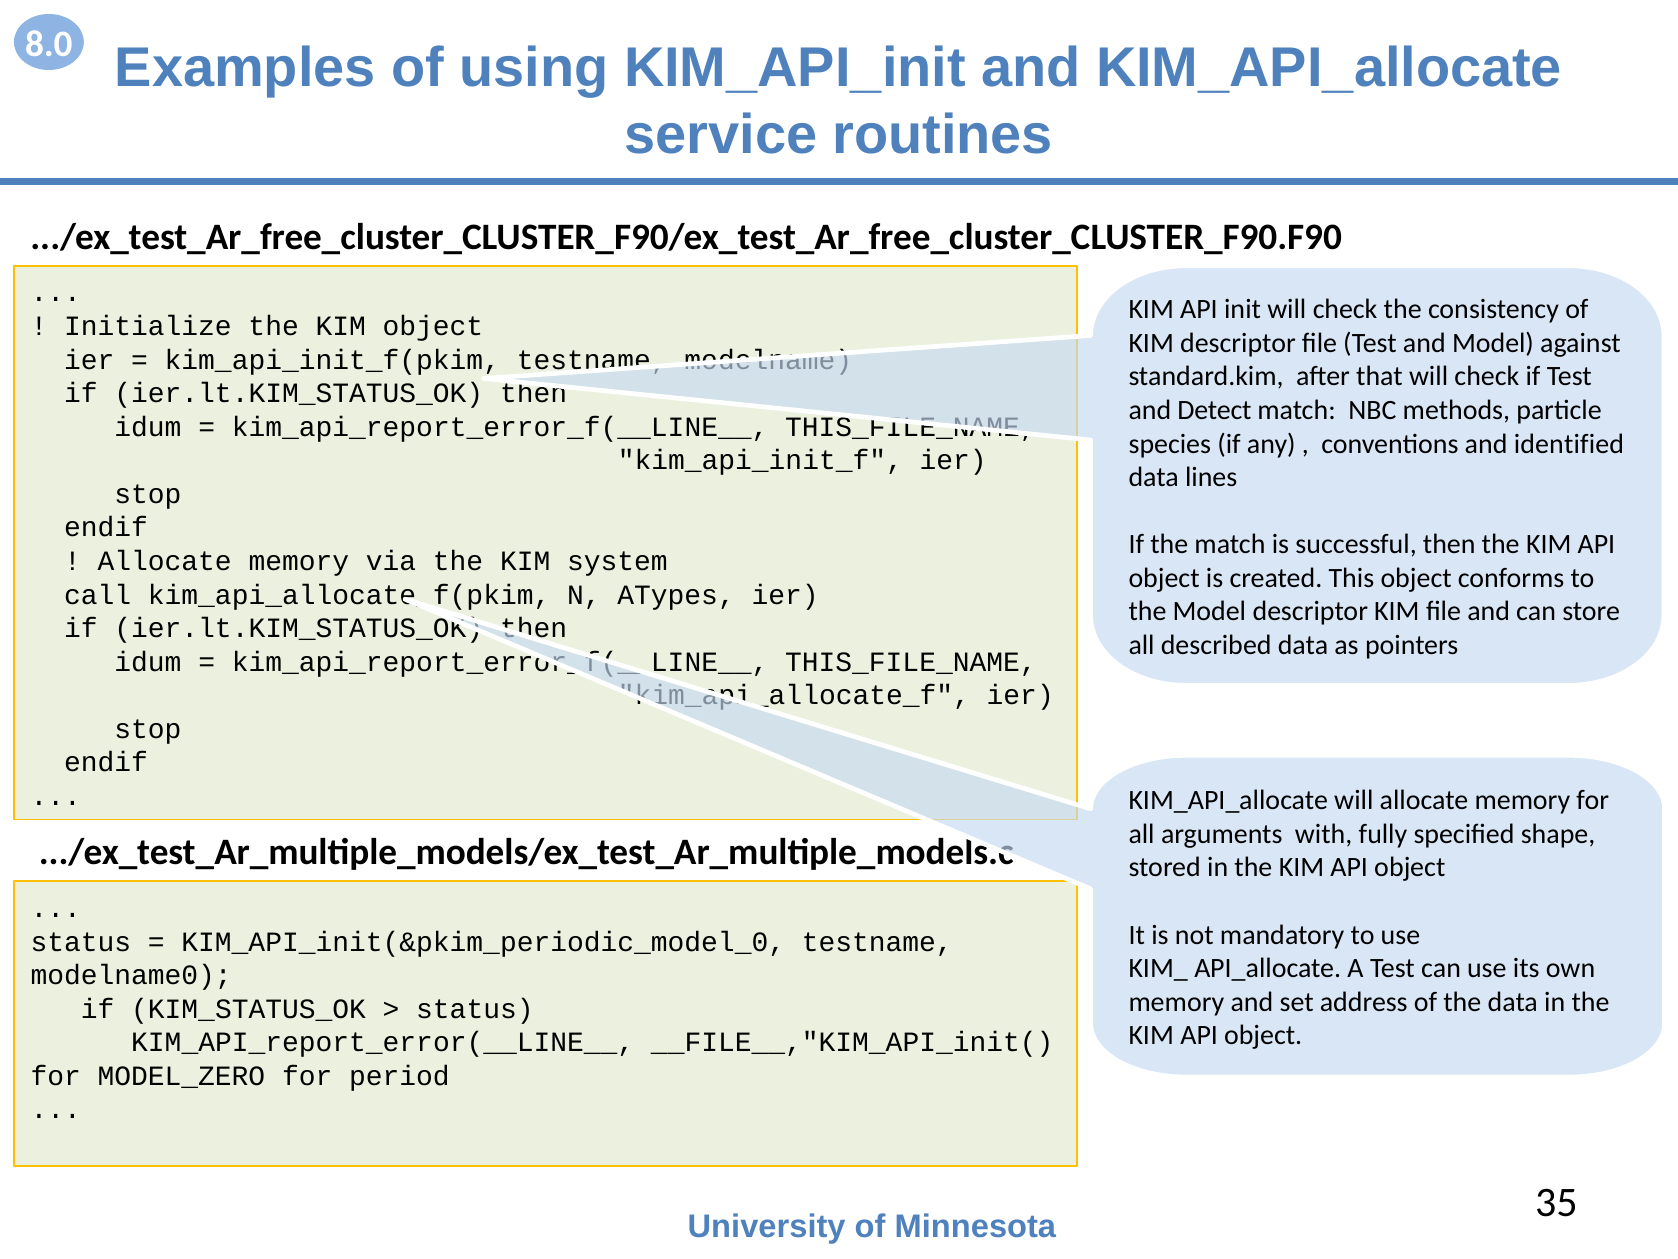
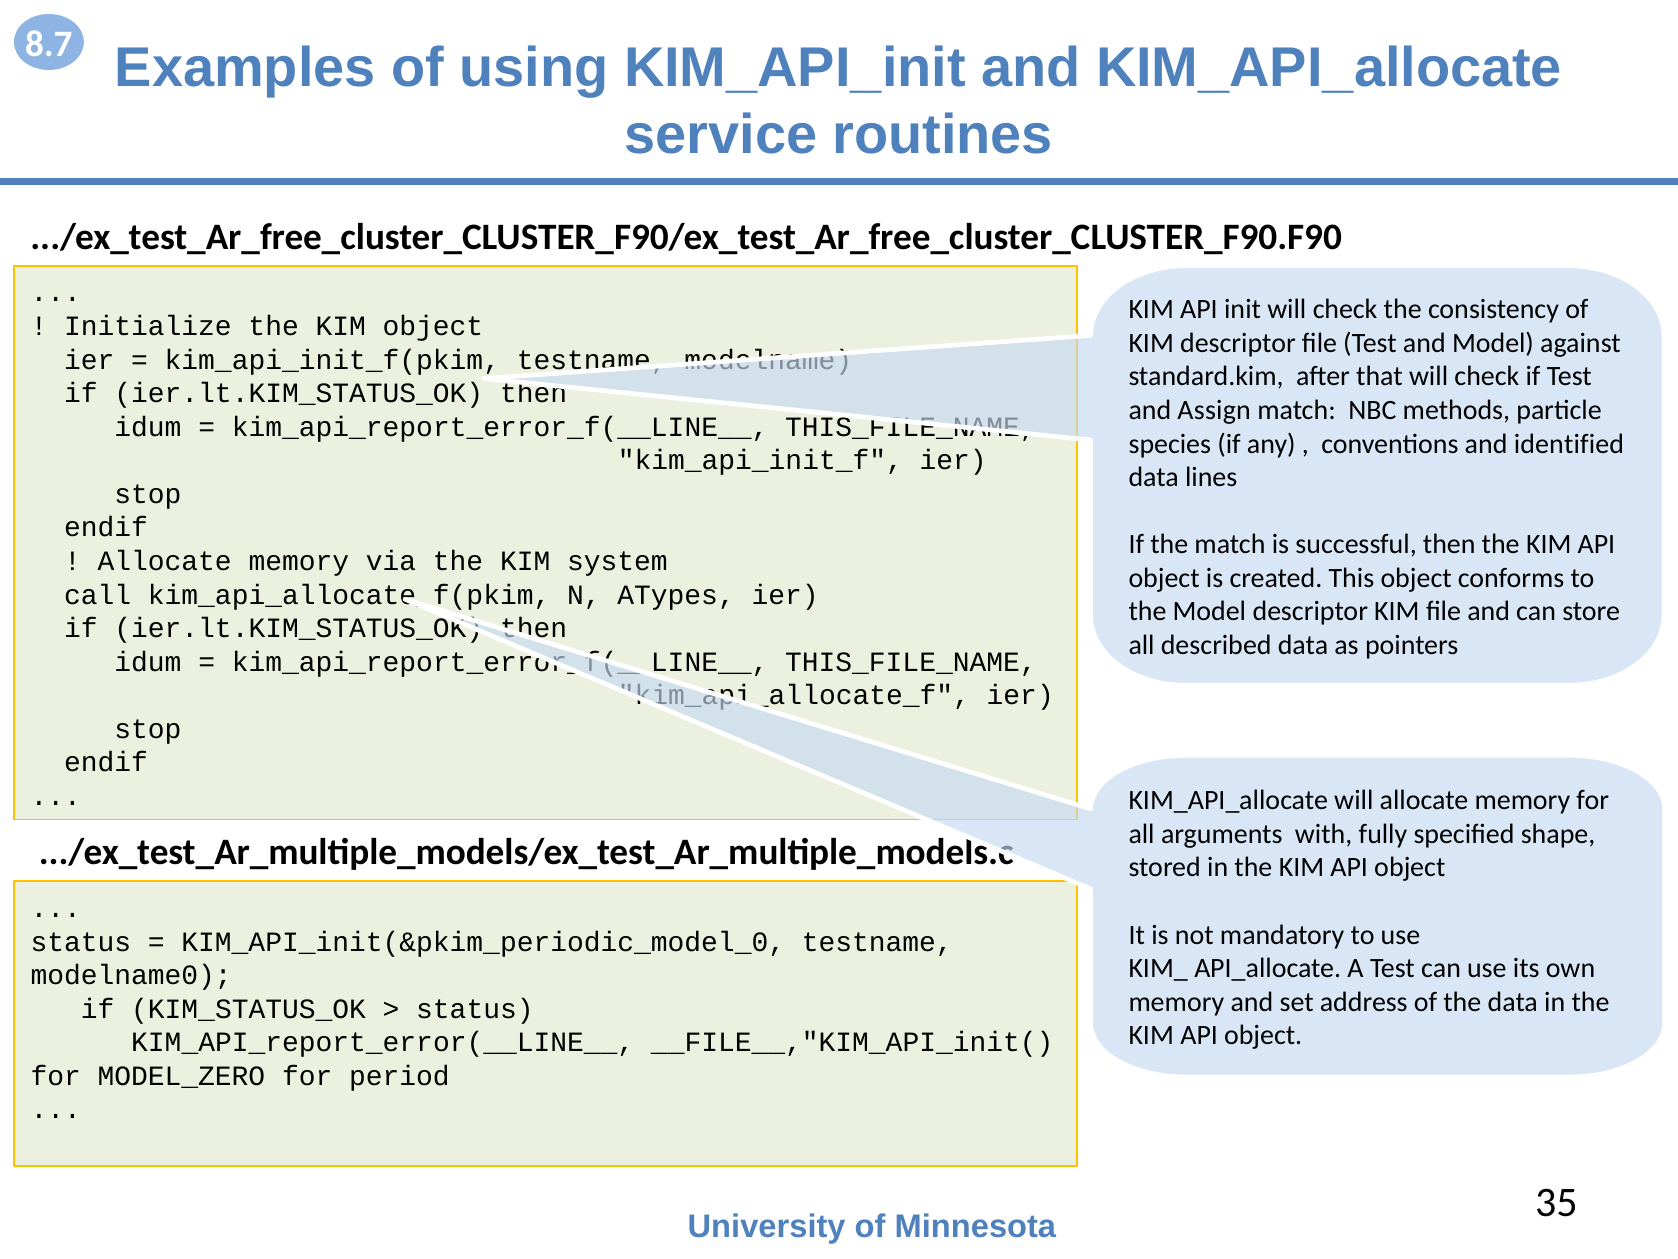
8.0: 8.0 -> 8.7
Detect: Detect -> Assign
